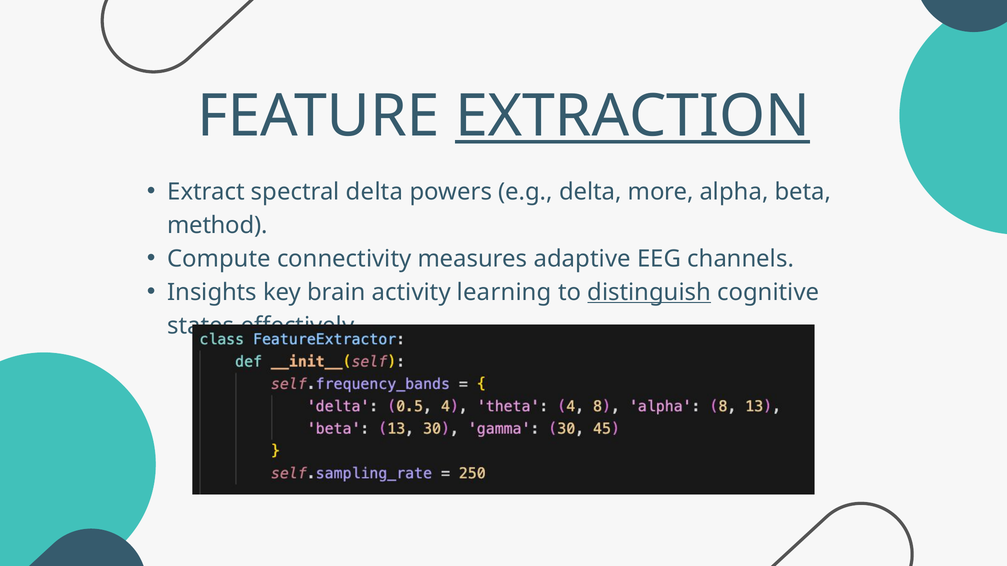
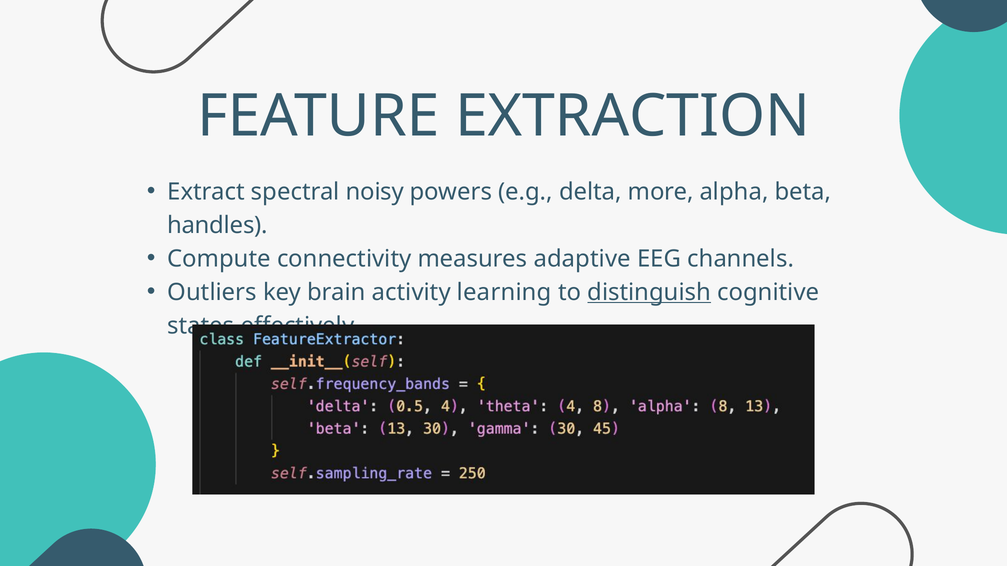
EXTRACTION underline: present -> none
spectral delta: delta -> noisy
method: method -> handles
Insights: Insights -> Outliers
